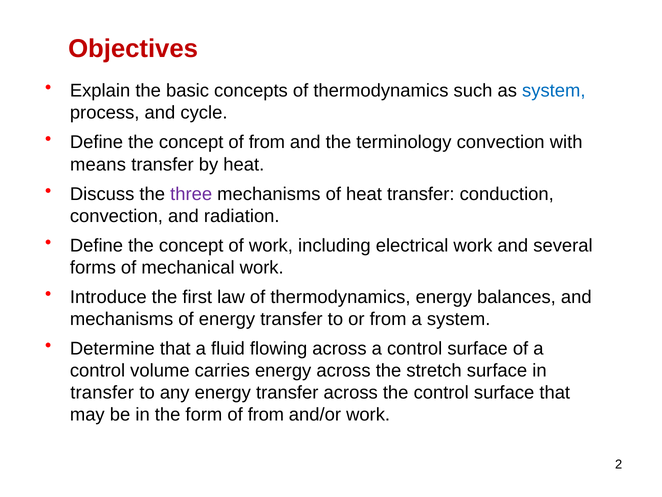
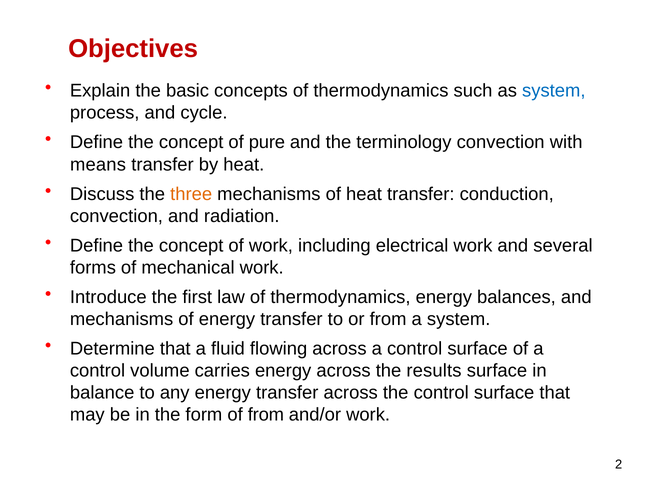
concept of from: from -> pure
three colour: purple -> orange
stretch: stretch -> results
transfer at (102, 392): transfer -> balance
